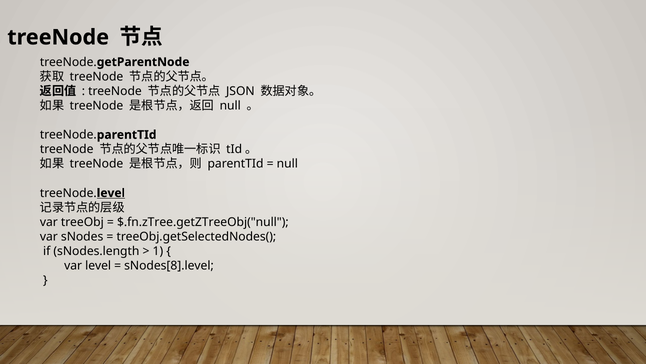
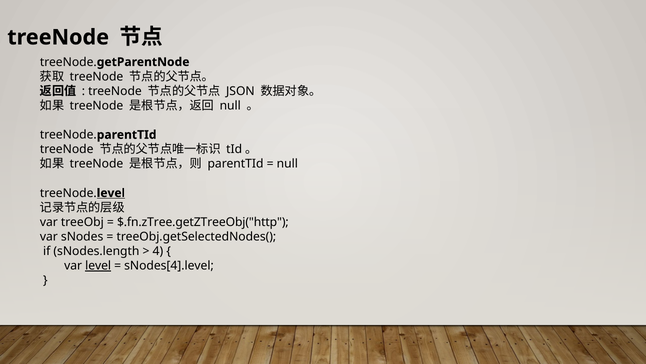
$.fn.zTree.getZTreeObj("null: $.fn.zTree.getZTreeObj("null -> $.fn.zTree.getZTreeObj("http
1: 1 -> 4
level at (98, 265) underline: none -> present
sNodes[8].level: sNodes[8].level -> sNodes[4].level
